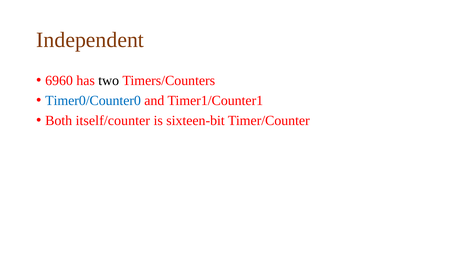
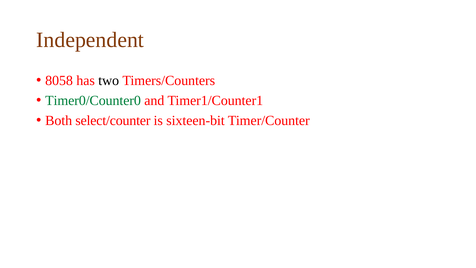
6960: 6960 -> 8058
Timer0/Counter0 colour: blue -> green
itself/counter: itself/counter -> select/counter
